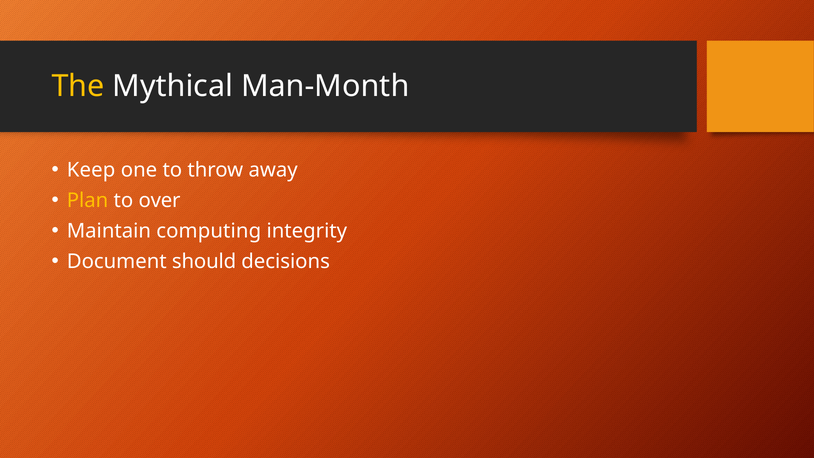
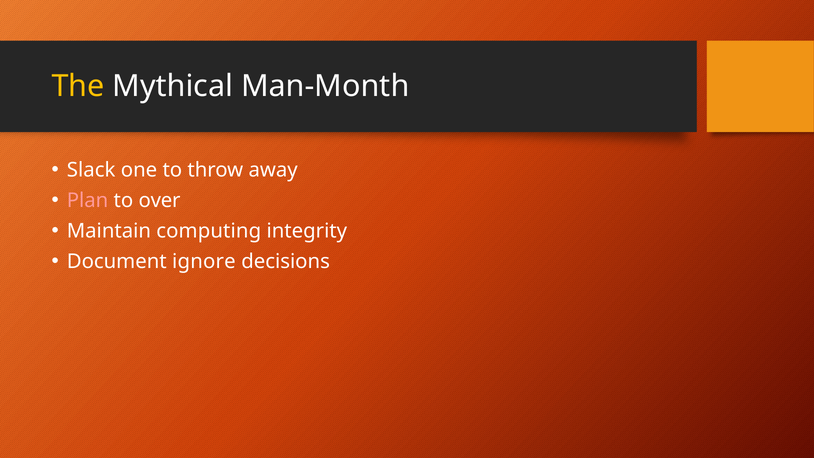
Keep: Keep -> Slack
Plan colour: yellow -> pink
should: should -> ignore
